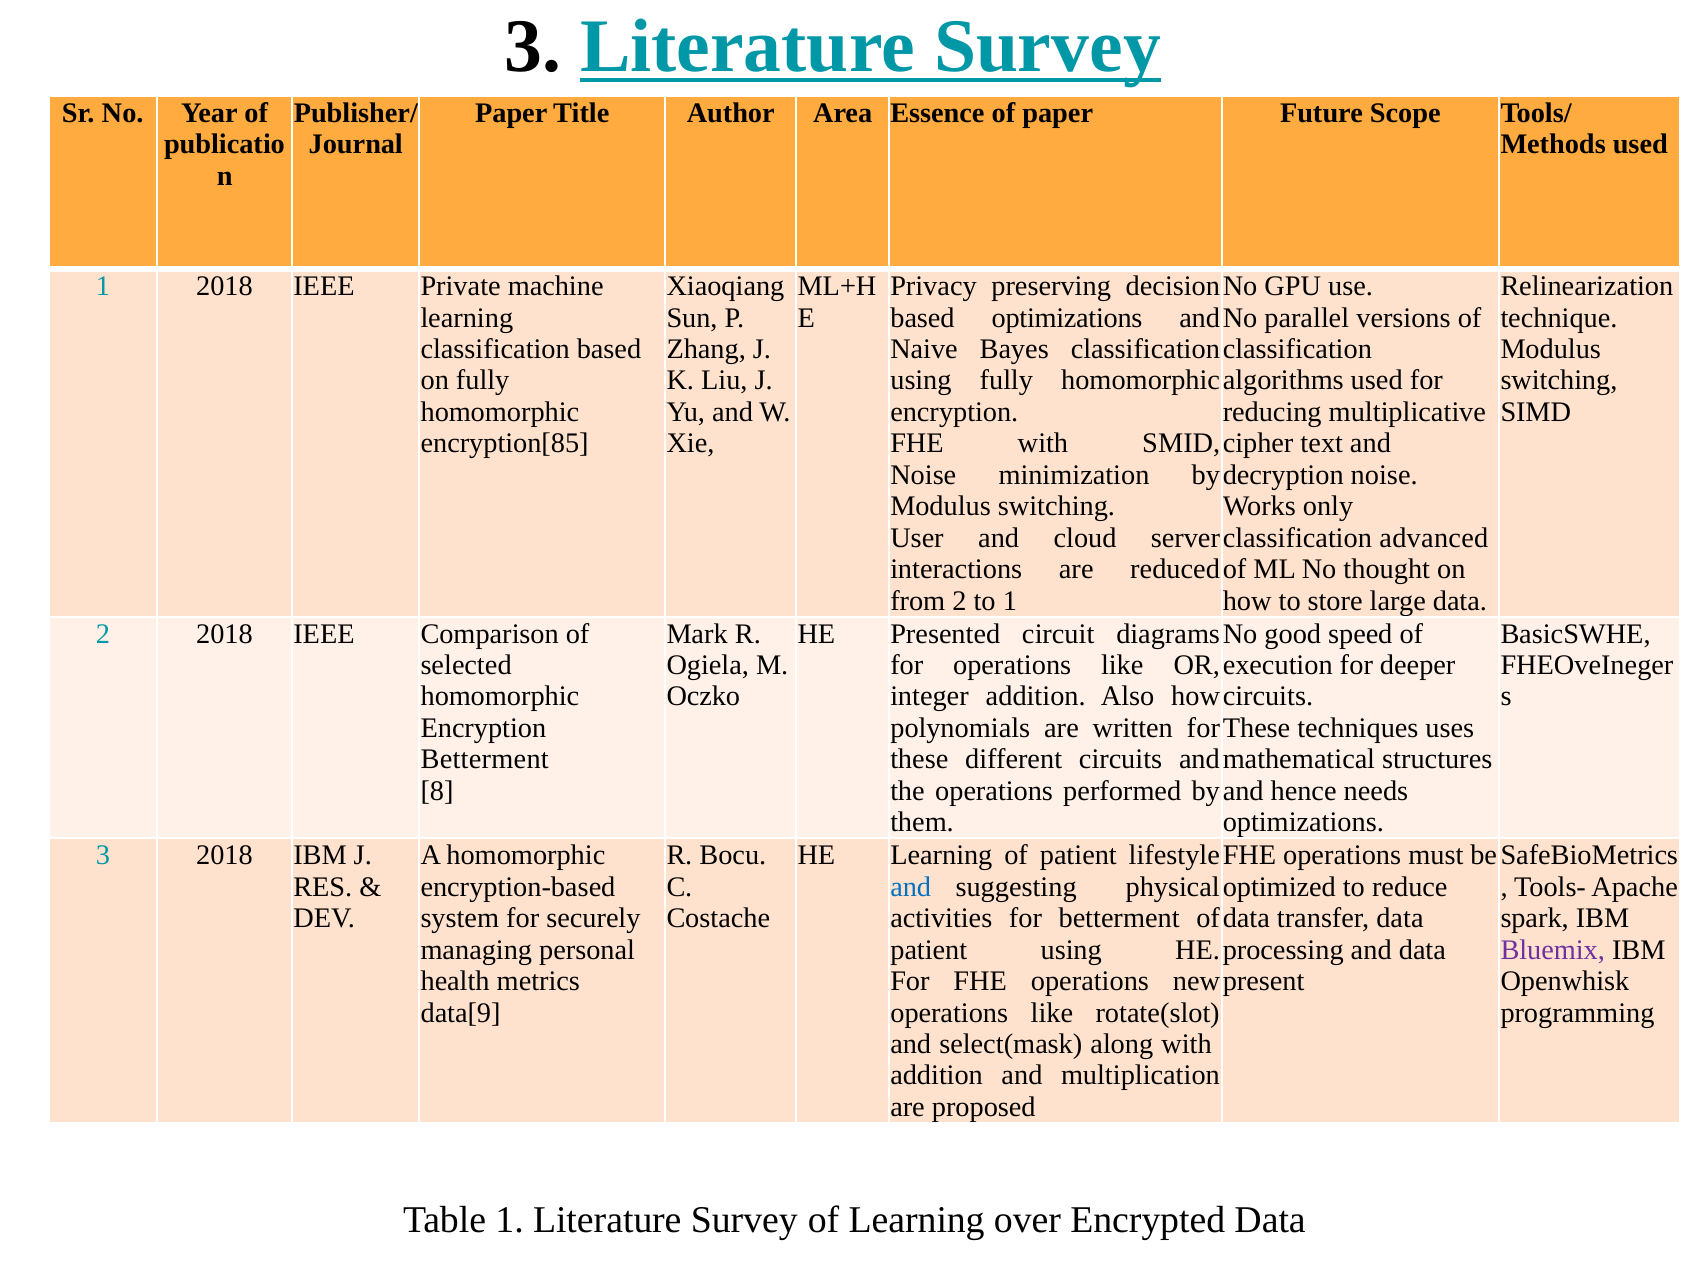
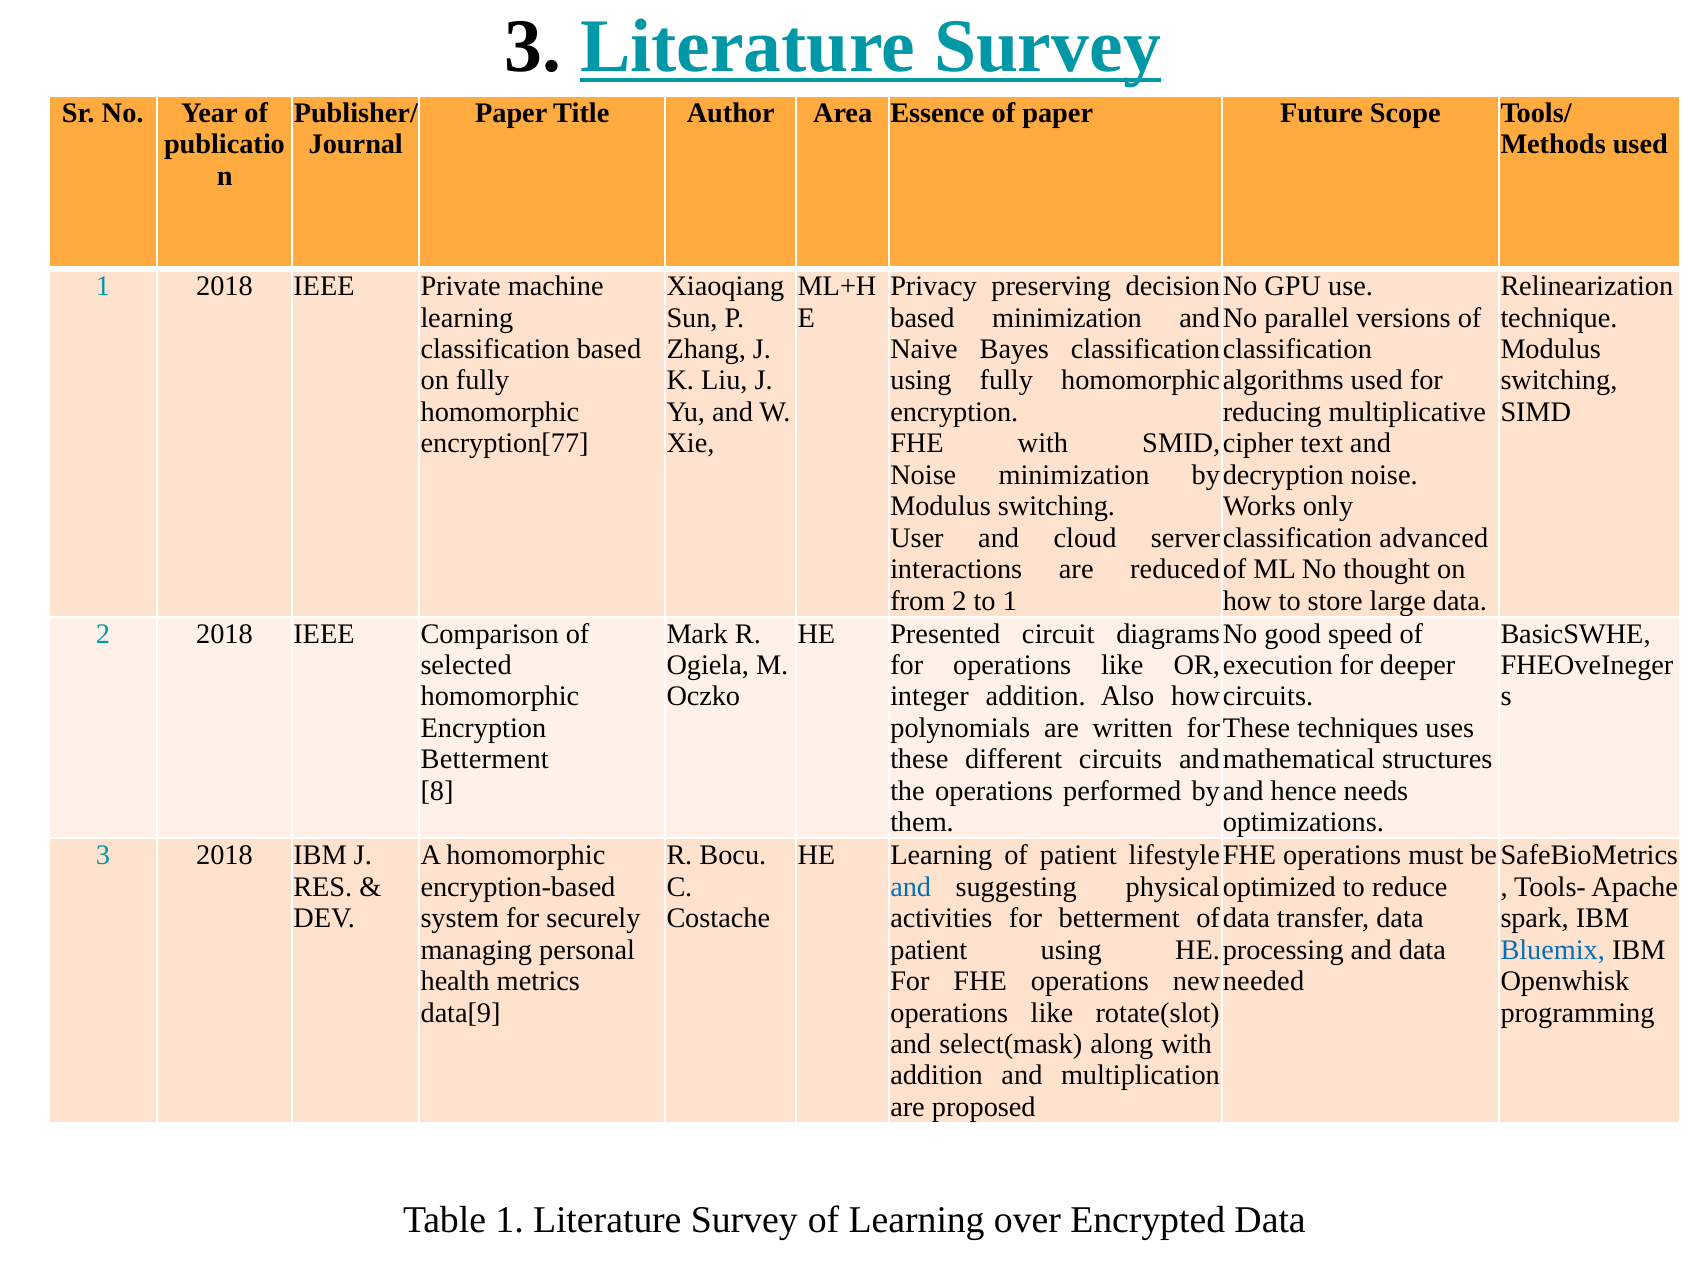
based optimizations: optimizations -> minimization
encryption[85: encryption[85 -> encryption[77
Bluemix colour: purple -> blue
present: present -> needed
